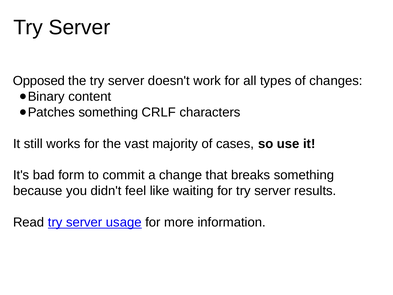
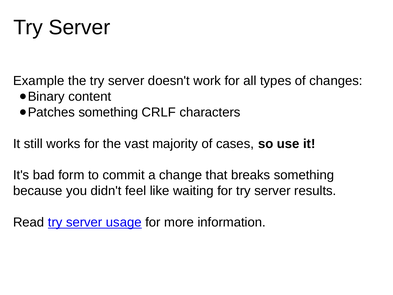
Opposed: Opposed -> Example
